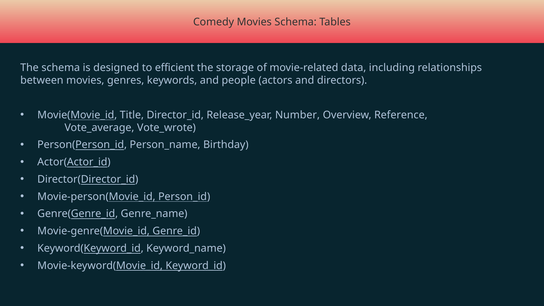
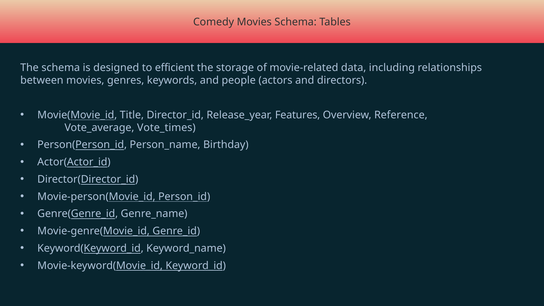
Number: Number -> Features
Vote_wrote: Vote_wrote -> Vote_times
